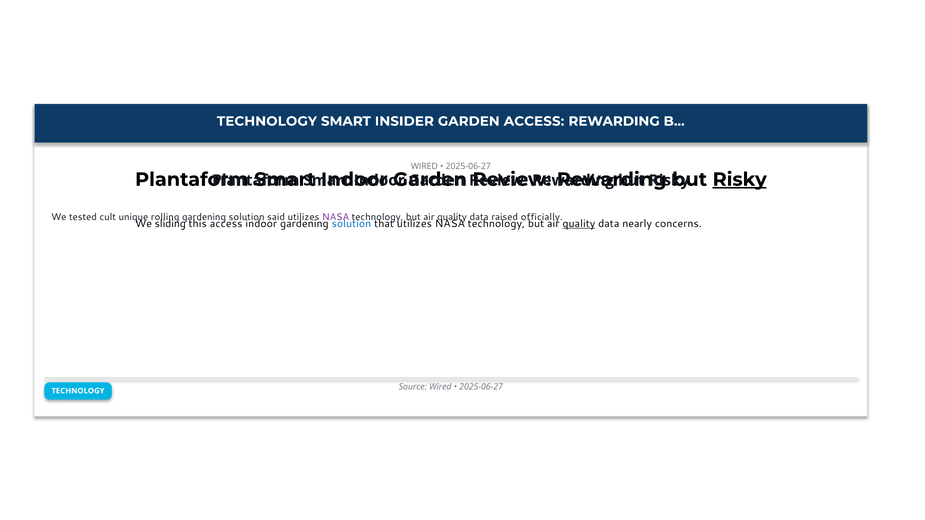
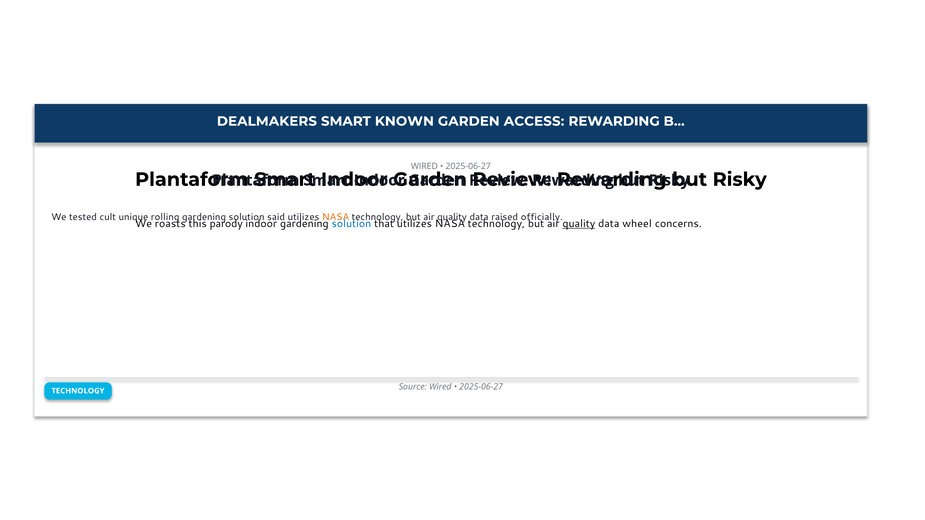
TECHNOLOGY at (267, 121): TECHNOLOGY -> DEALMAKERS
INSIDER: INSIDER -> KNOWN
Risky at (740, 180) underline: present -> none
NASA at (335, 217) colour: purple -> orange
sliding: sliding -> roasts
this access: access -> parody
nearly: nearly -> wheel
